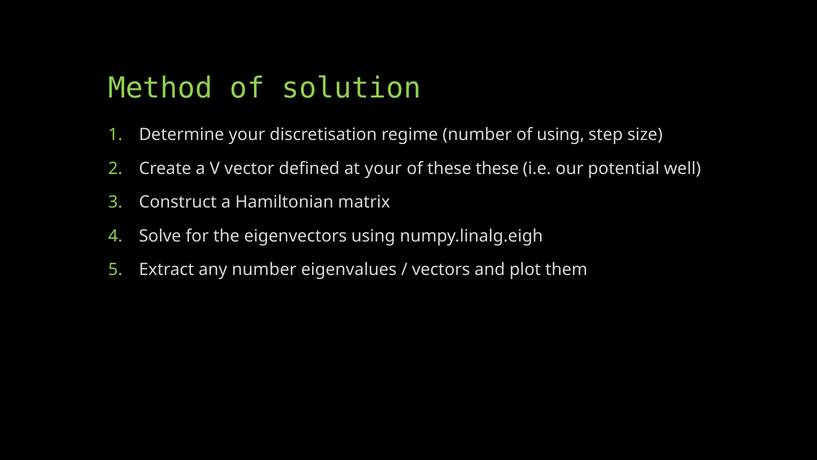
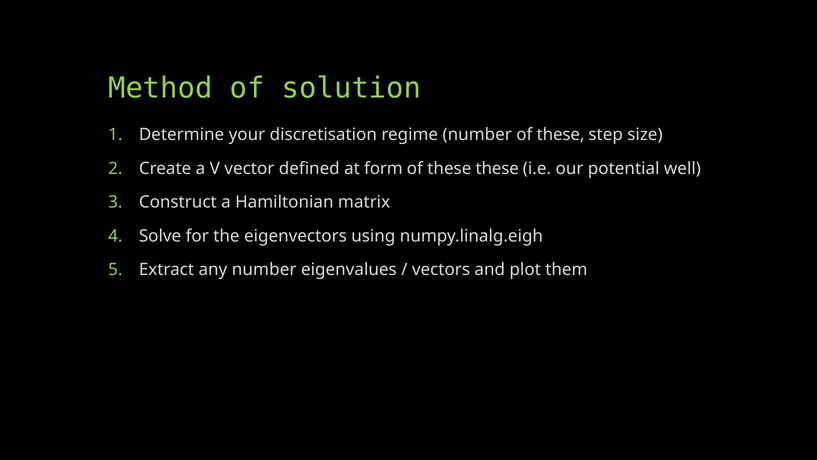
number of using: using -> these
at your: your -> form
